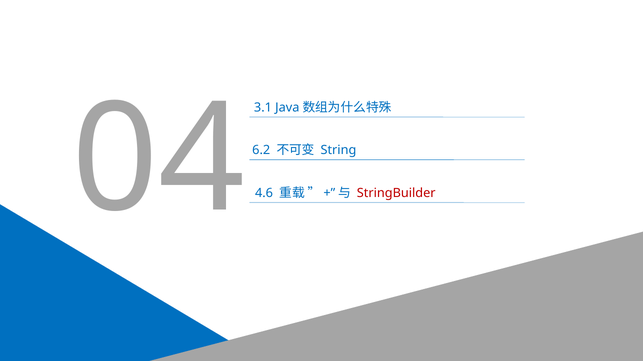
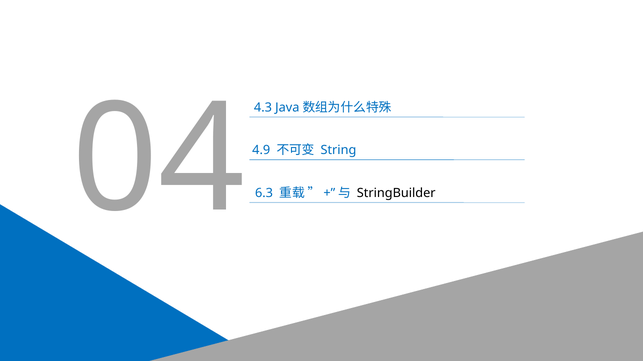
3.1: 3.1 -> 4.3
6.2: 6.2 -> 4.9
4.6: 4.6 -> 6.3
StringBuilder colour: red -> black
